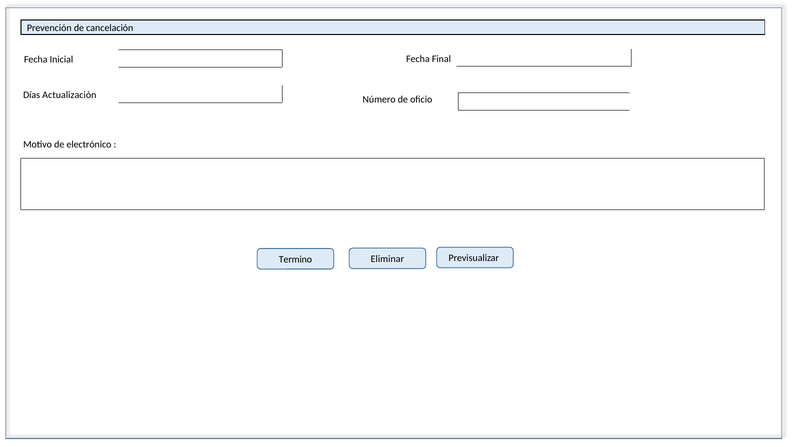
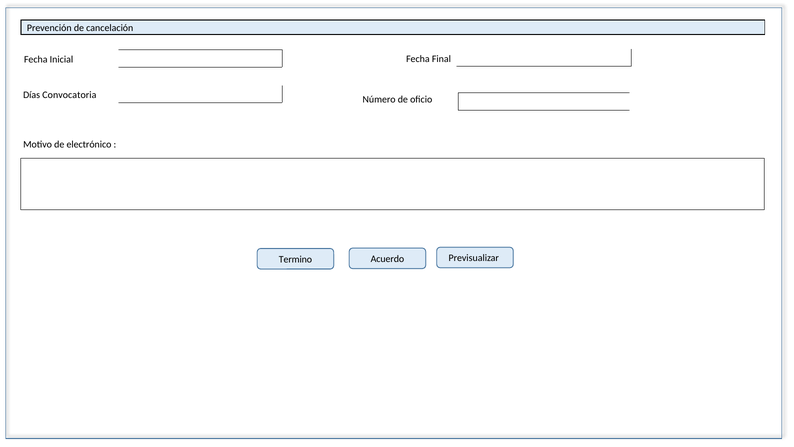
Actualización: Actualización -> Convocatoria
Eliminar: Eliminar -> Acuerdo
